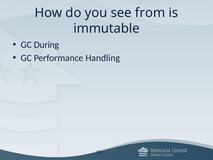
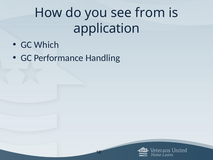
immutable: immutable -> application
During: During -> Which
